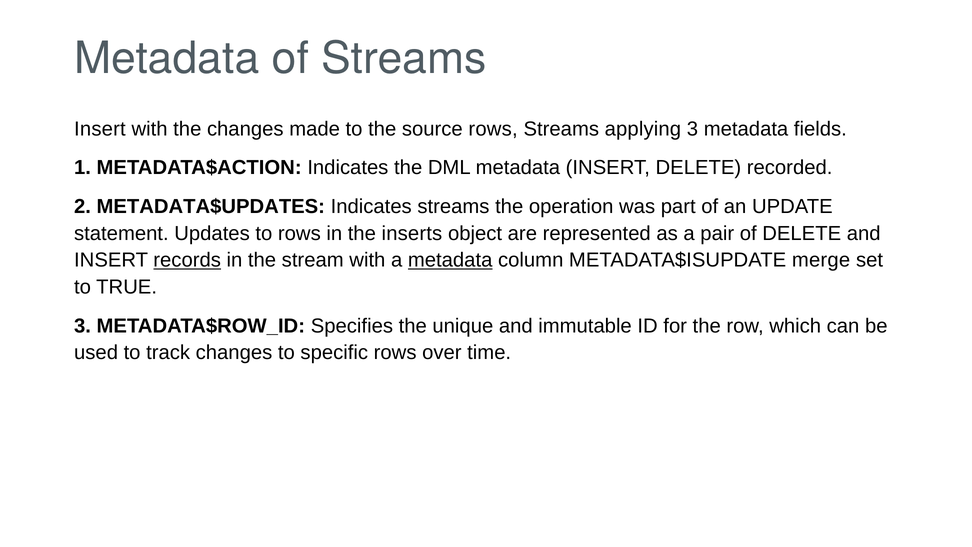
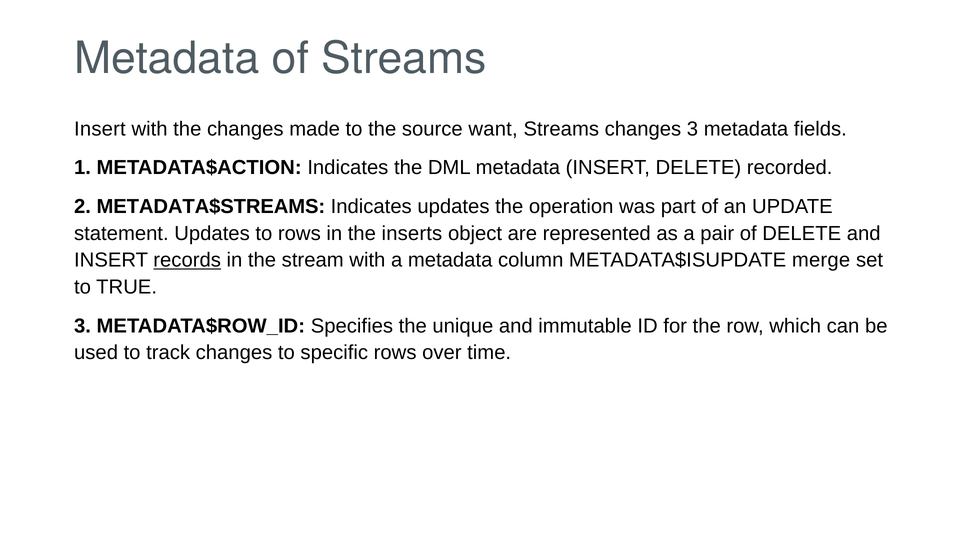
source rows: rows -> want
Streams applying: applying -> changes
METADATA$UPDATES: METADATA$UPDATES -> METADATA$STREAMS
Indicates streams: streams -> updates
metadata at (450, 260) underline: present -> none
